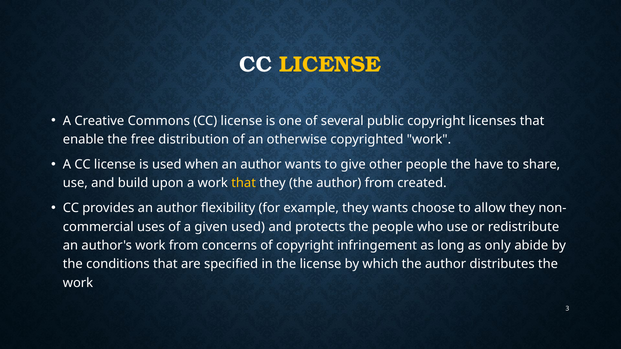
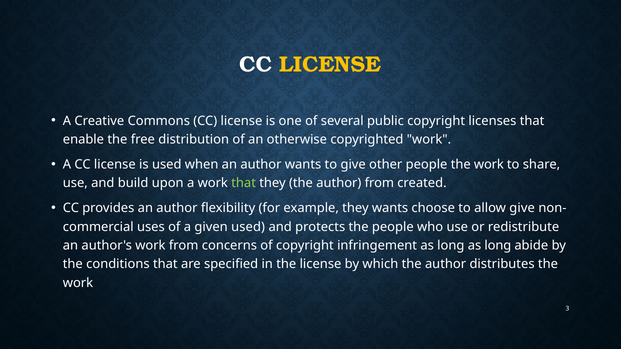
people the have: have -> work
that at (244, 183) colour: yellow -> light green
allow they: they -> give
long as only: only -> long
